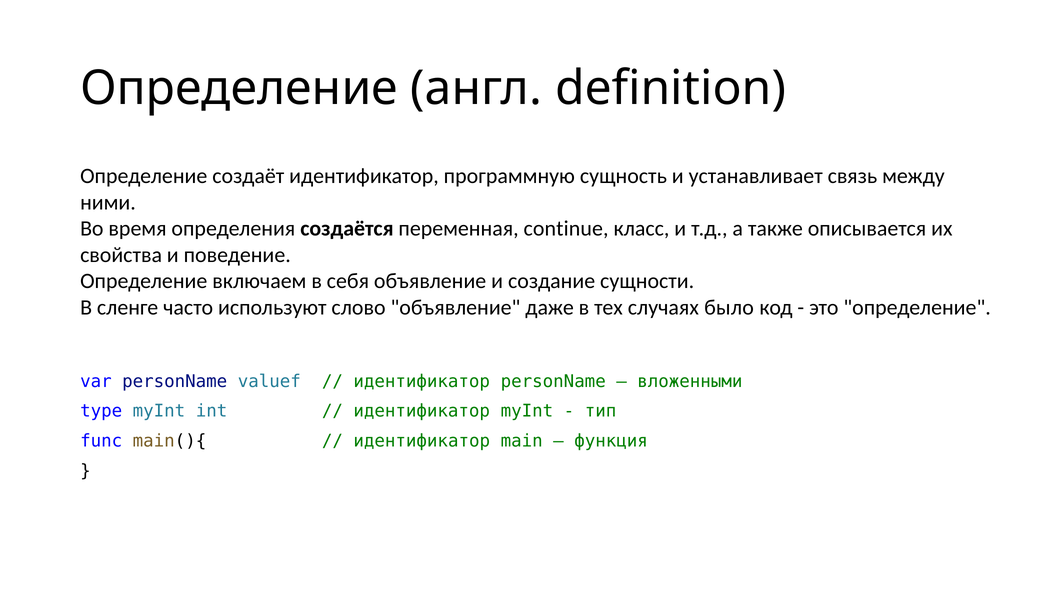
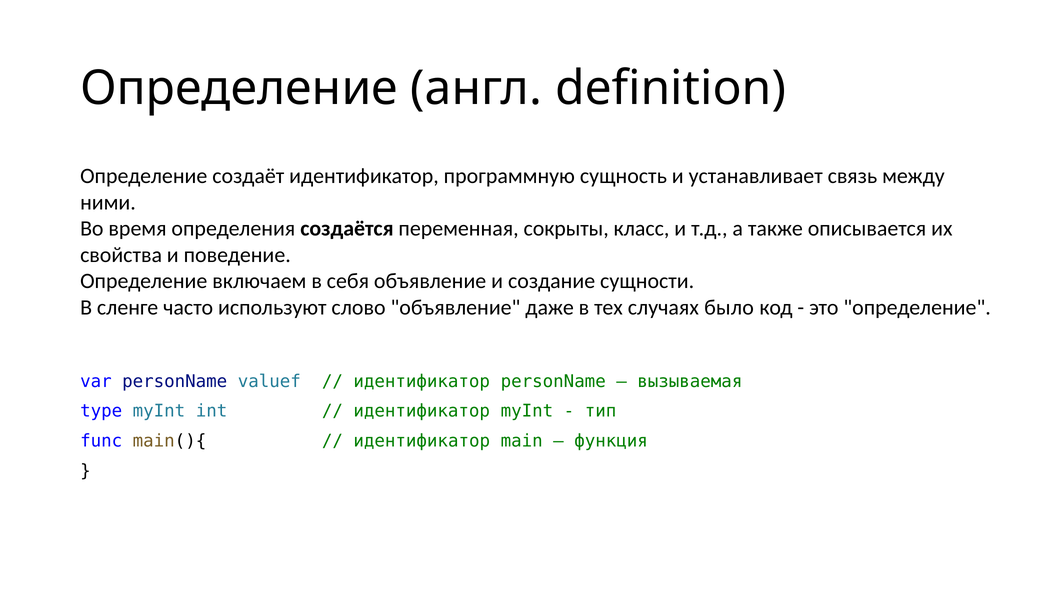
continue: continue -> сокрыты
вложенными: вложенными -> вызываемая
